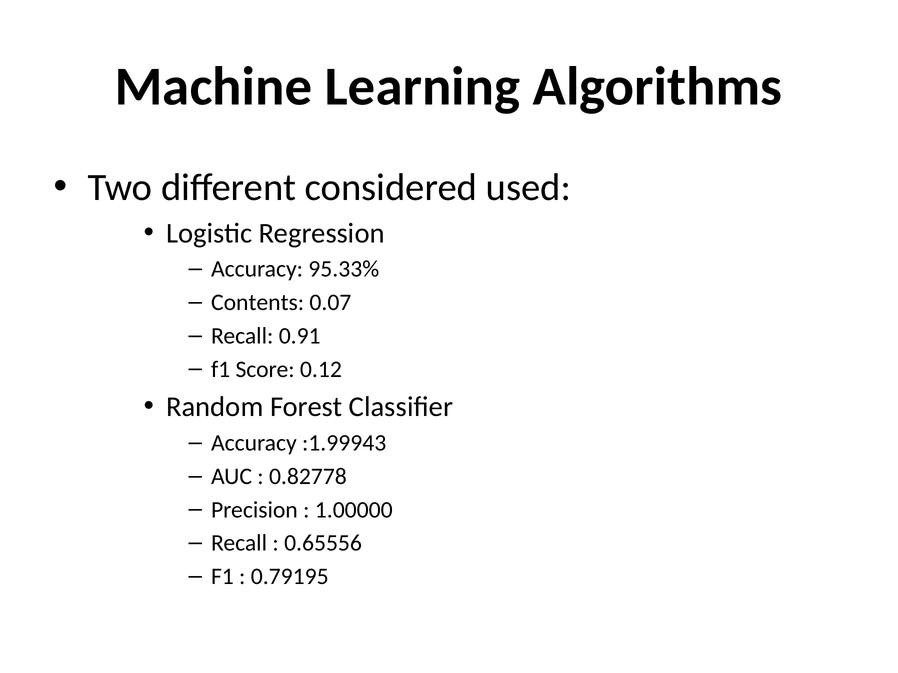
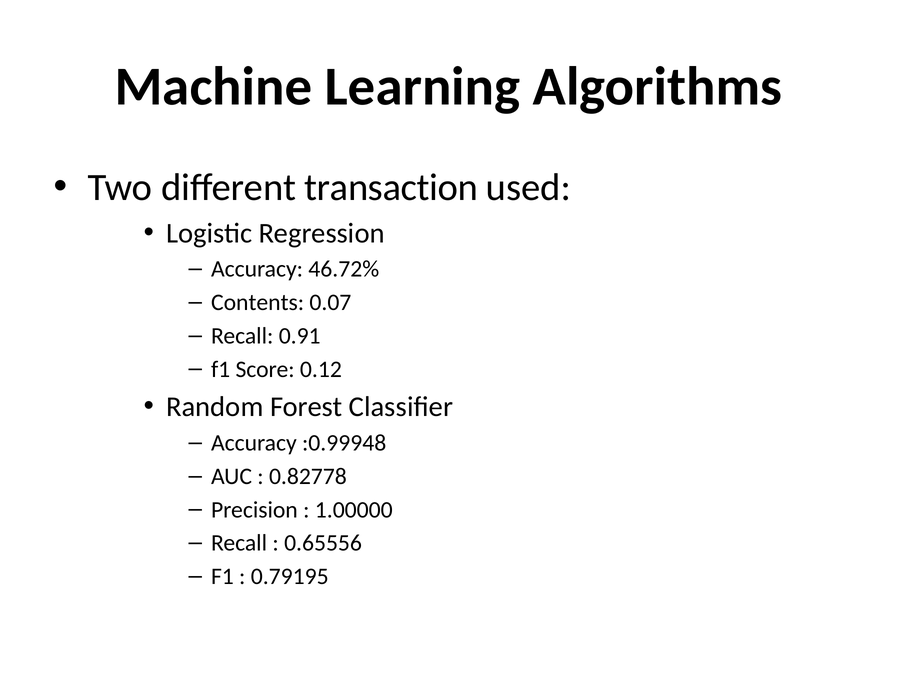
considered: considered -> transaction
95.33%: 95.33% -> 46.72%
:1.99943: :1.99943 -> :0.99948
